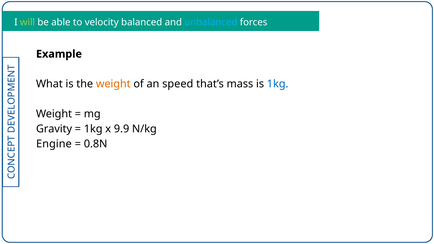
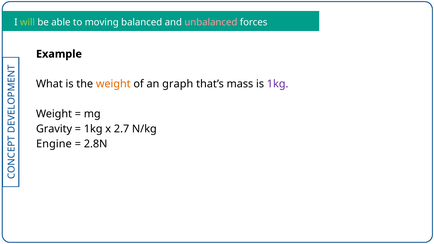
velocity: velocity -> moving
unbalanced colour: light blue -> pink
speed: speed -> graph
1kg at (278, 84) colour: blue -> purple
9.9: 9.9 -> 2.7
0.8N: 0.8N -> 2.8N
